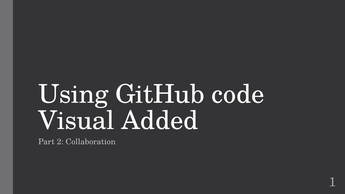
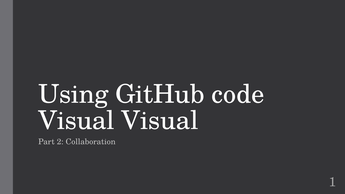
Visual Added: Added -> Visual
